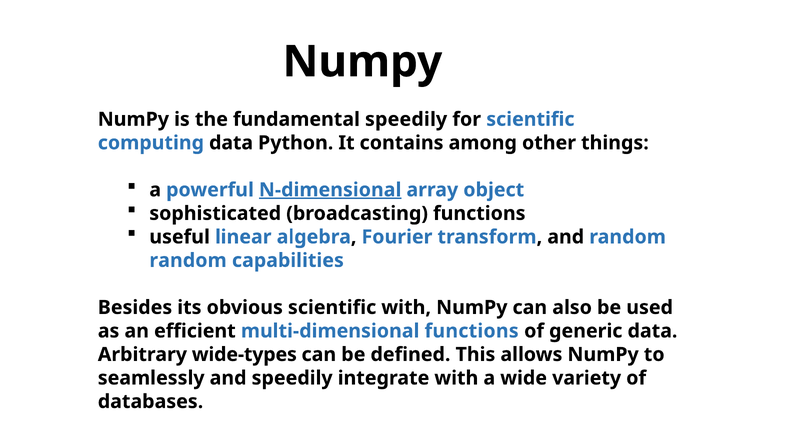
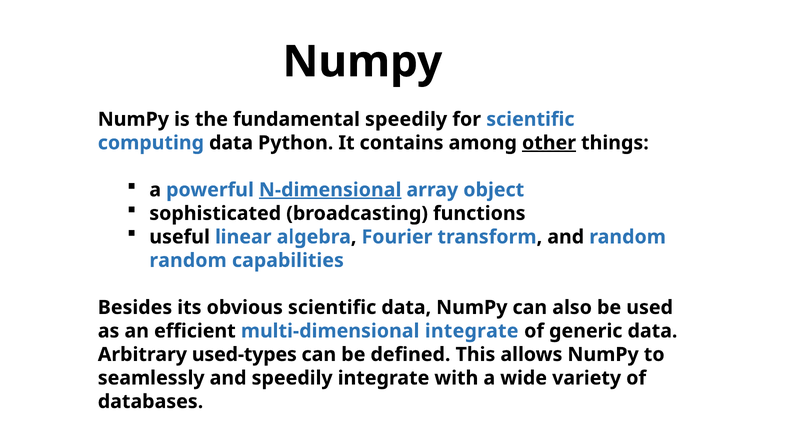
other underline: none -> present
scientific with: with -> data
multi-dimensional functions: functions -> integrate
wide-types: wide-types -> used-types
